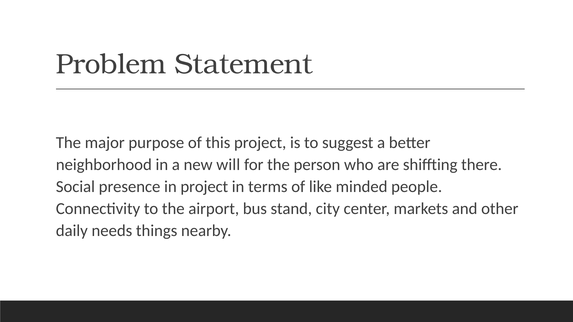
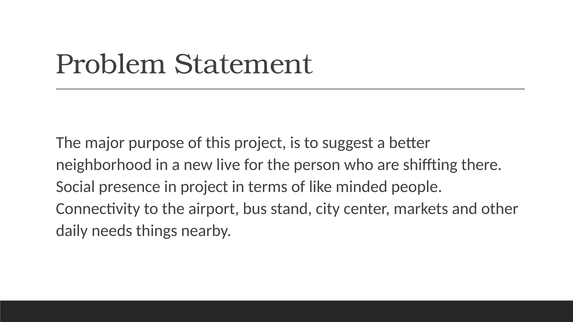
will: will -> live
